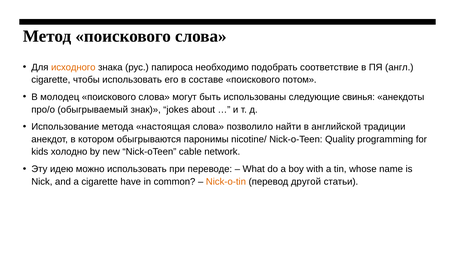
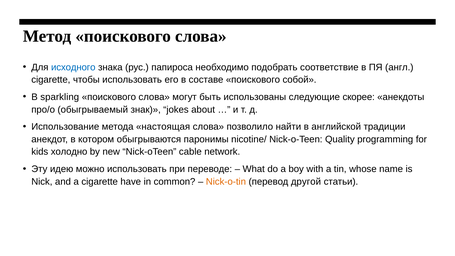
исходного colour: orange -> blue
потом: потом -> собой
молодец: молодец -> sparkling
свинья: свинья -> скорее
